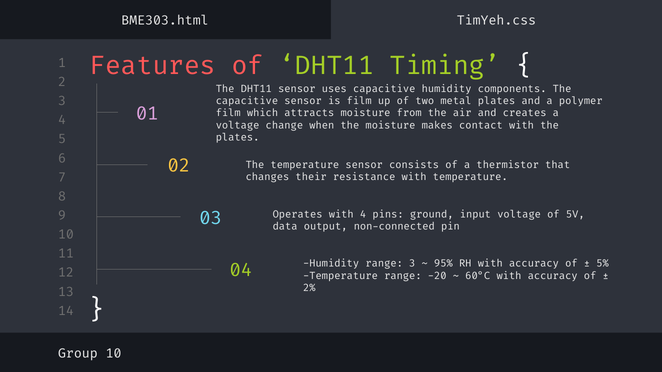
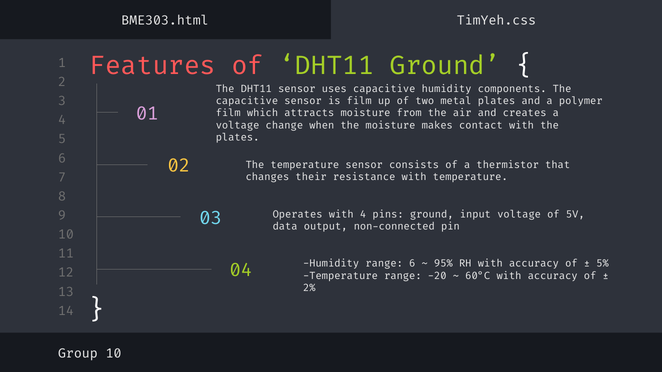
DHT11 Timing: Timing -> Ground
range 3: 3 -> 6
